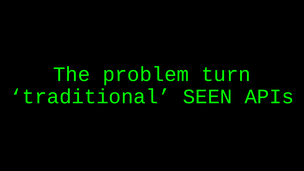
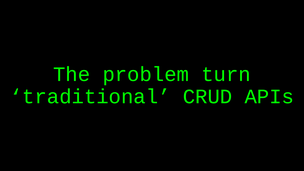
SEEN: SEEN -> CRUD
